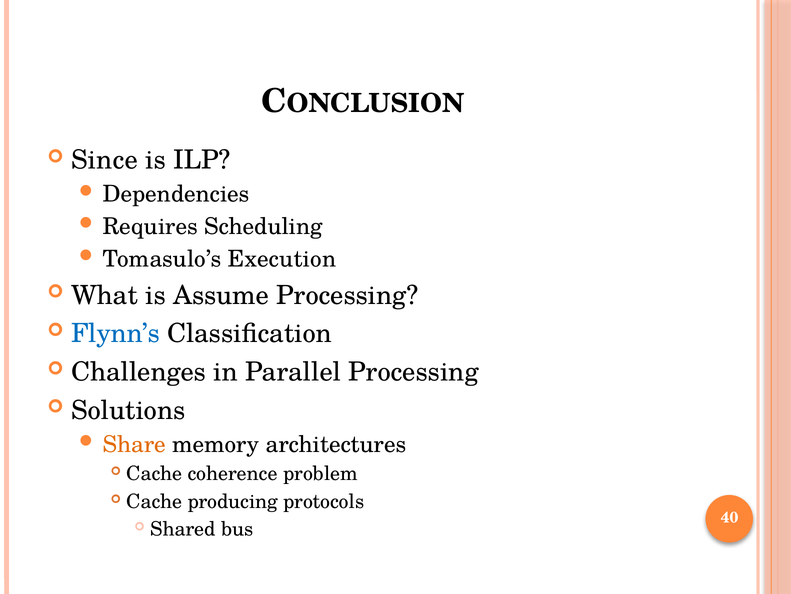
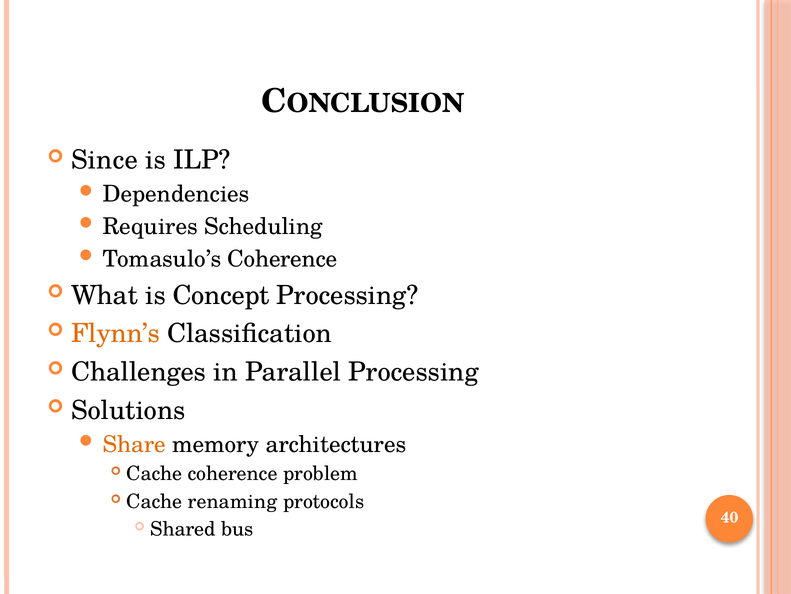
Tomasulo’s Execution: Execution -> Coherence
Assume: Assume -> Concept
Flynn’s colour: blue -> orange
producing: producing -> renaming
